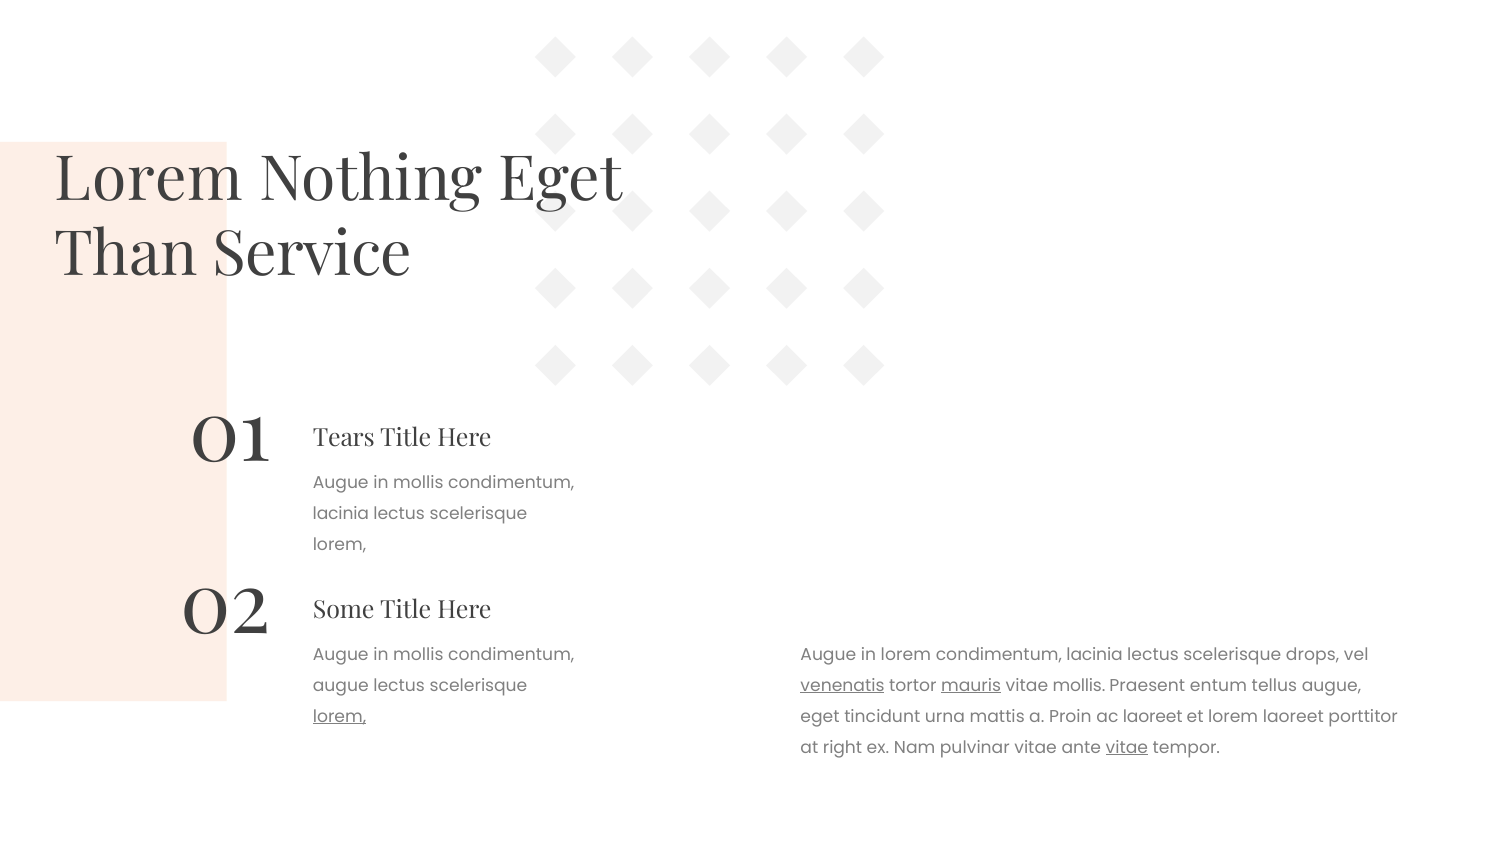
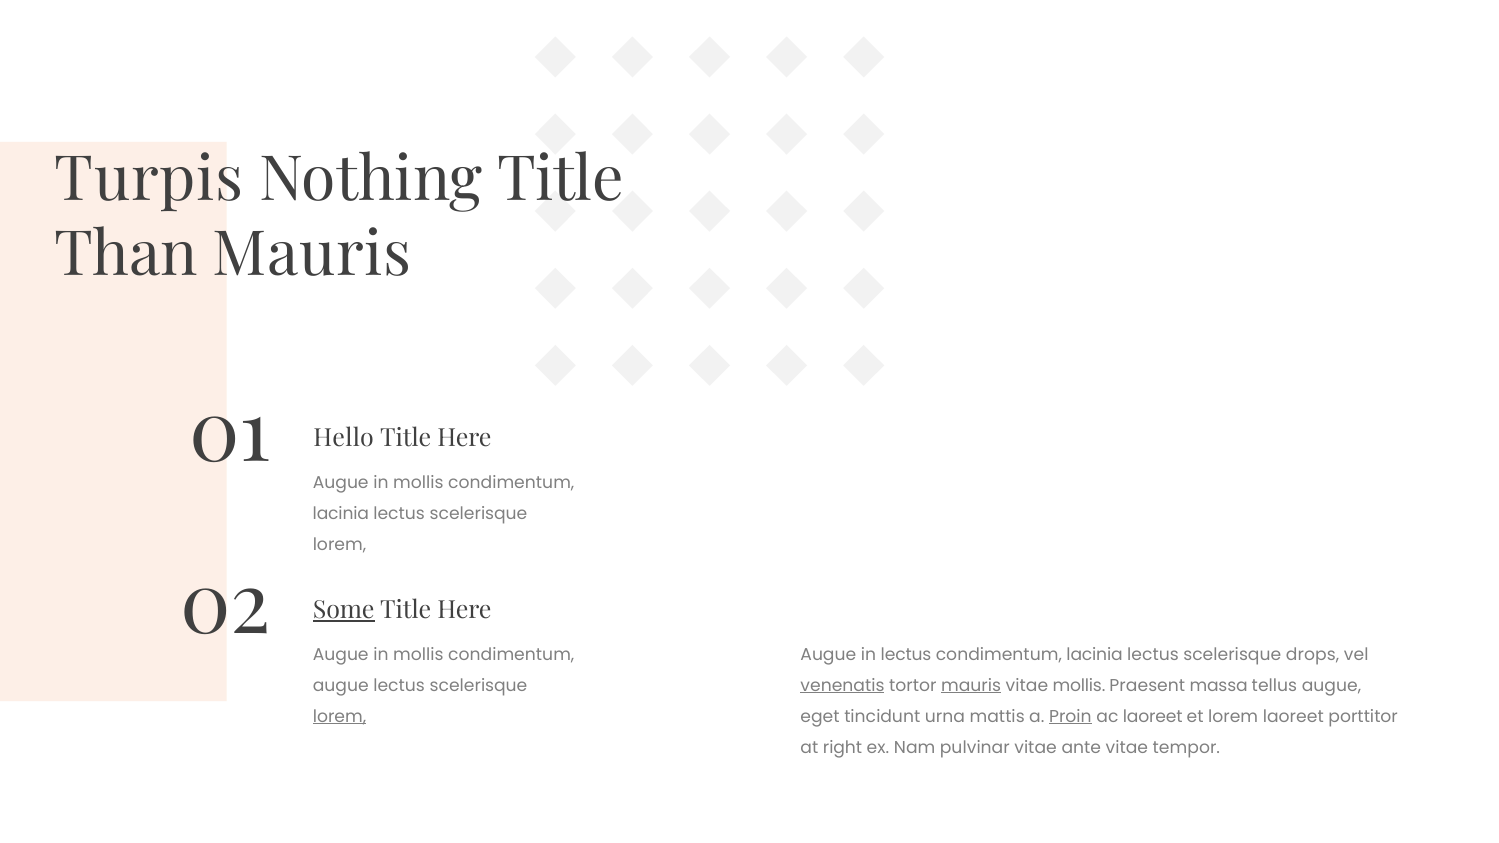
Lorem at (149, 180): Lorem -> Turpis
Nothing Eget: Eget -> Title
Than Service: Service -> Mauris
Tears: Tears -> Hello
Some underline: none -> present
in lorem: lorem -> lectus
entum: entum -> massa
Proin underline: none -> present
vitae at (1127, 748) underline: present -> none
